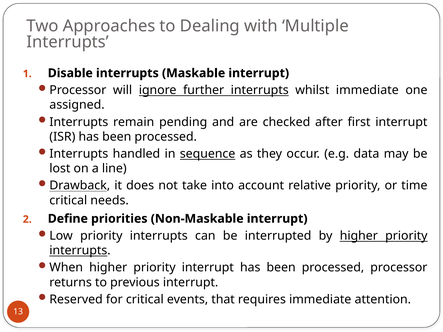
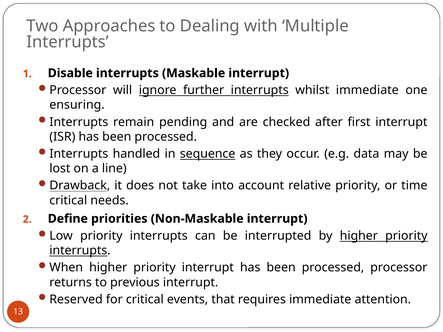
assigned: assigned -> ensuring
